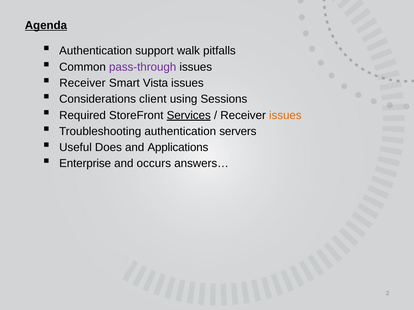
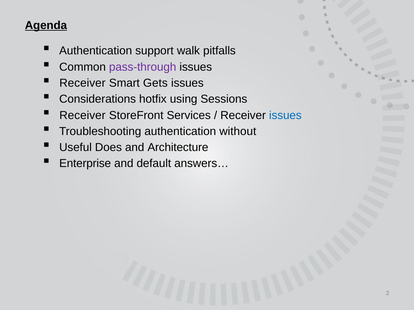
Vista: Vista -> Gets
client: client -> hotfix
Required at (83, 115): Required -> Receiver
Services underline: present -> none
issues at (285, 115) colour: orange -> blue
servers: servers -> without
Applications: Applications -> Architecture
occurs: occurs -> default
